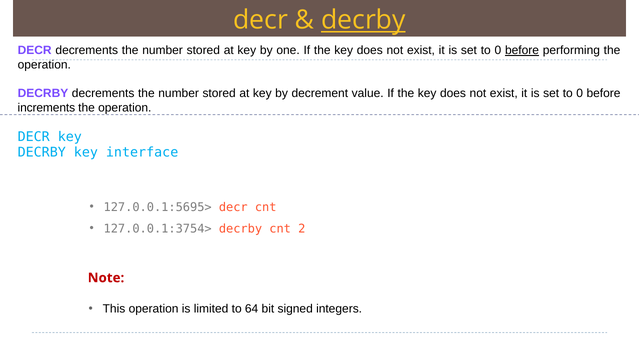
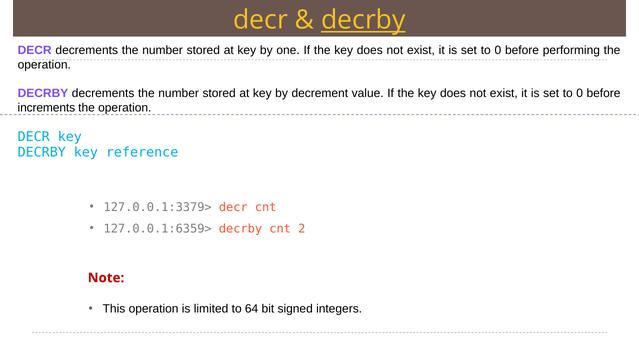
before at (522, 50) underline: present -> none
interface: interface -> reference
127.0.0.1:5695>: 127.0.0.1:5695> -> 127.0.0.1:3379>
127.0.0.1:3754>: 127.0.0.1:3754> -> 127.0.0.1:6359>
